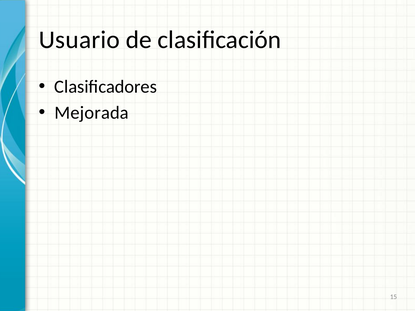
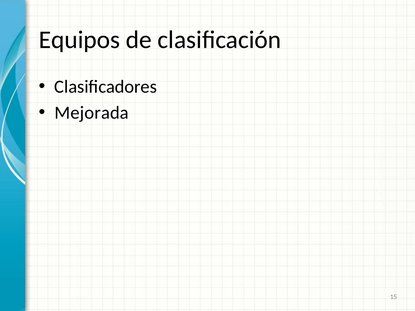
Usuario: Usuario -> Equipos
